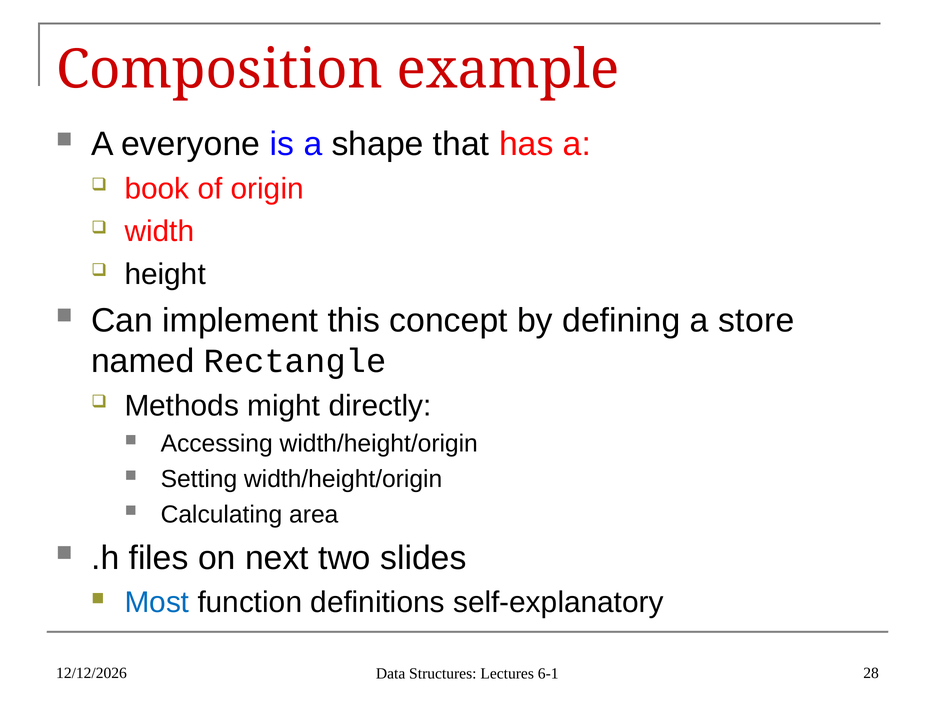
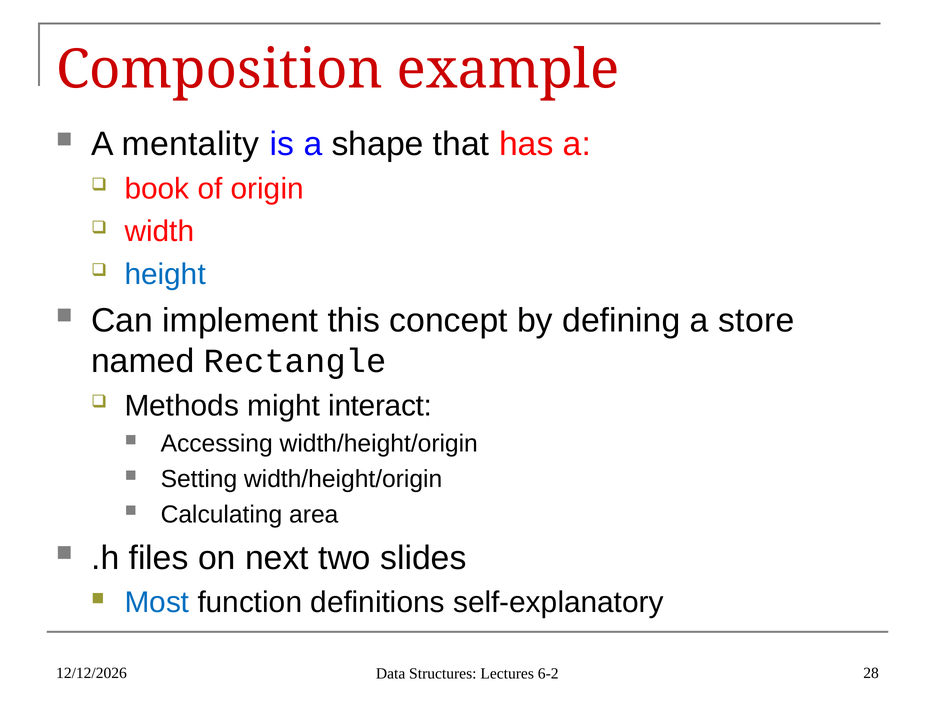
everyone: everyone -> mentality
height colour: black -> blue
directly: directly -> interact
6-1: 6-1 -> 6-2
